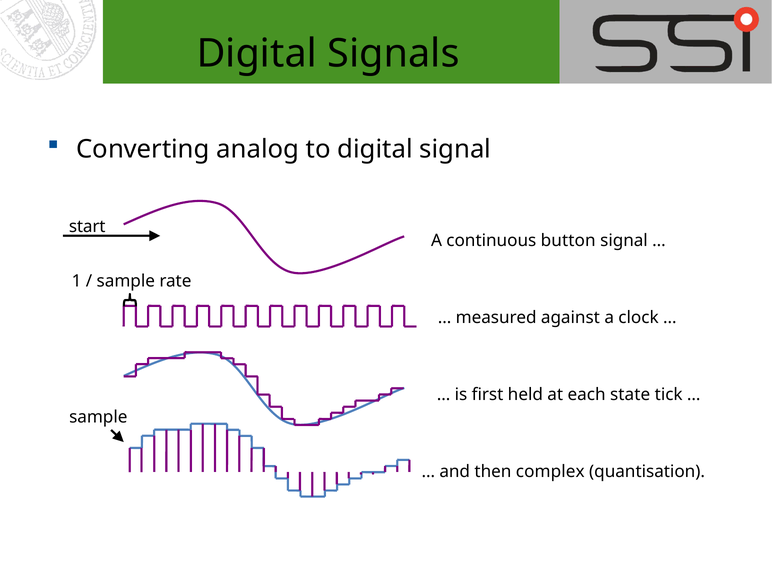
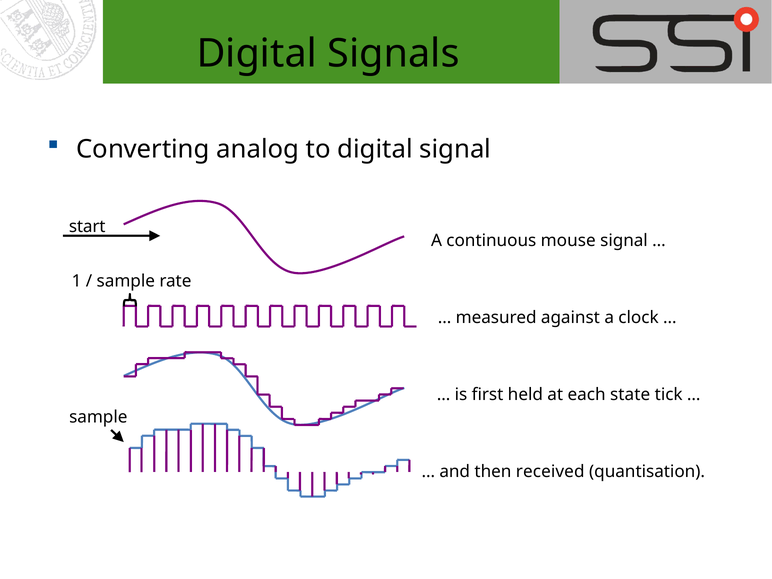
button: button -> mouse
complex: complex -> received
